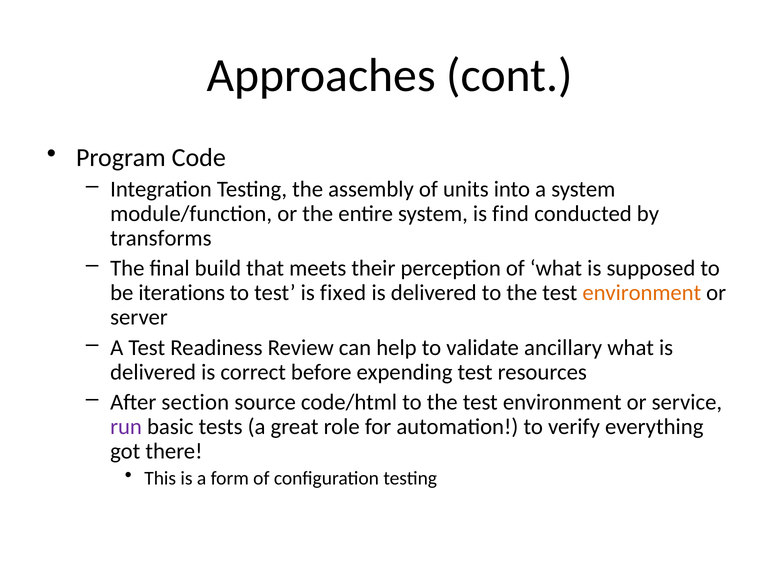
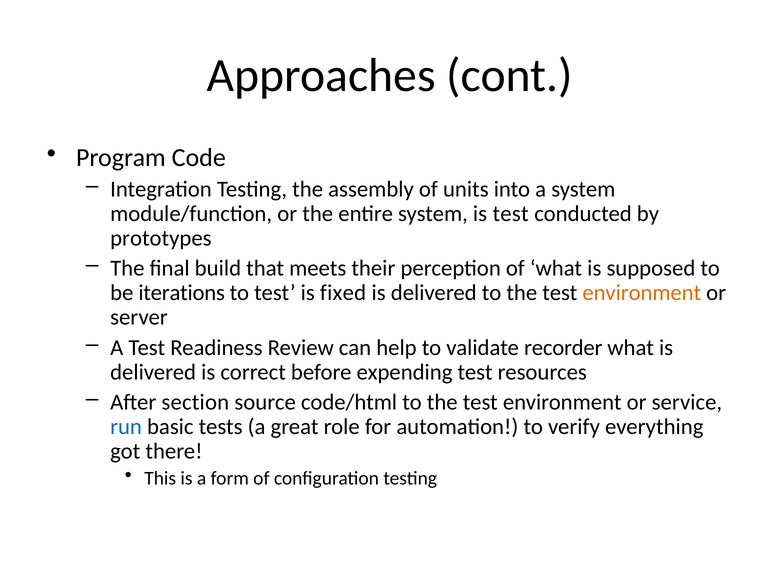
is find: find -> test
transforms: transforms -> prototypes
ancillary: ancillary -> recorder
run colour: purple -> blue
